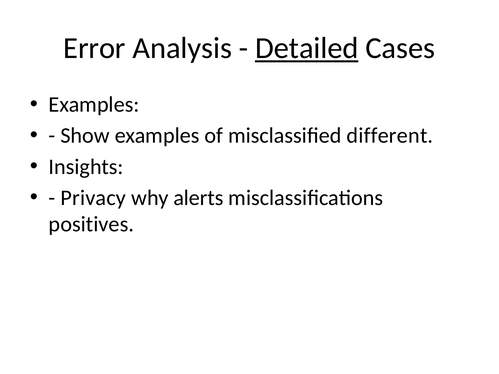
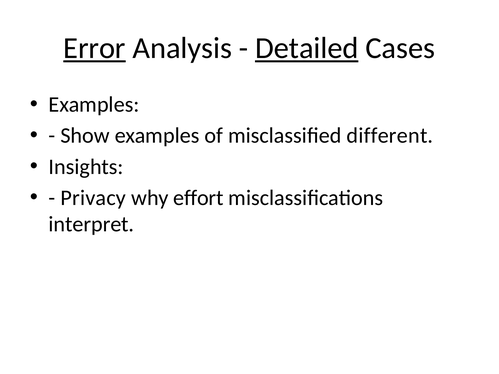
Error underline: none -> present
alerts: alerts -> effort
positives: positives -> interpret
